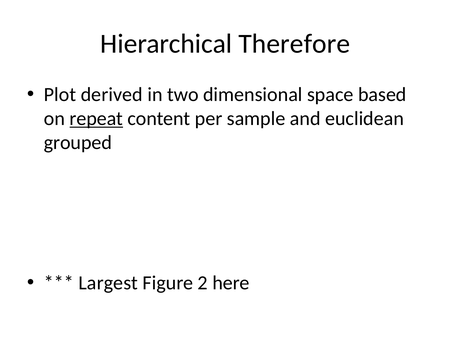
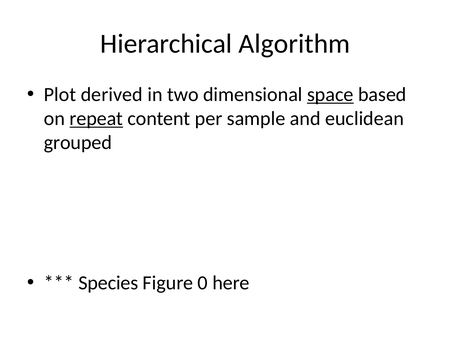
Therefore: Therefore -> Algorithm
space underline: none -> present
Largest: Largest -> Species
2: 2 -> 0
